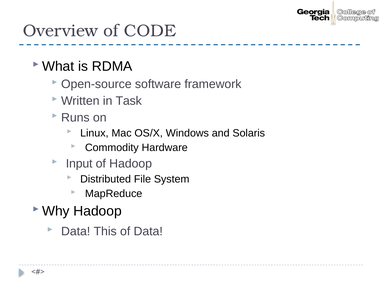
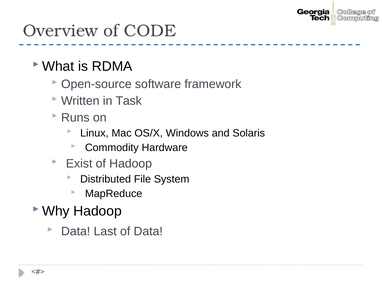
Input: Input -> Exist
This: This -> Last
